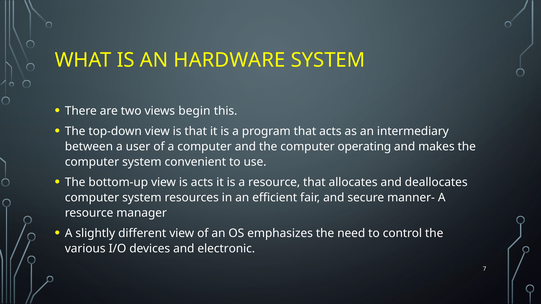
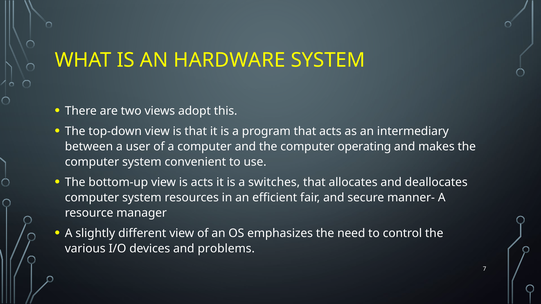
begin: begin -> adopt
is a resource: resource -> switches
electronic: electronic -> problems
